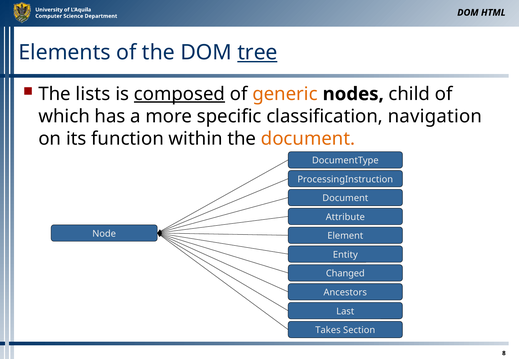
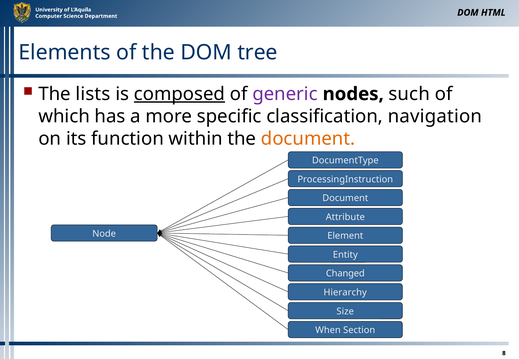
tree underline: present -> none
generic colour: orange -> purple
child: child -> such
Ancestors: Ancestors -> Hierarchy
Last: Last -> Size
Takes: Takes -> When
